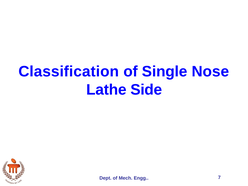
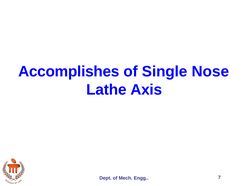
Classification: Classification -> Accomplishes
Side: Side -> Axis
